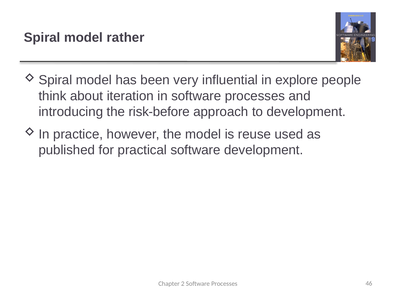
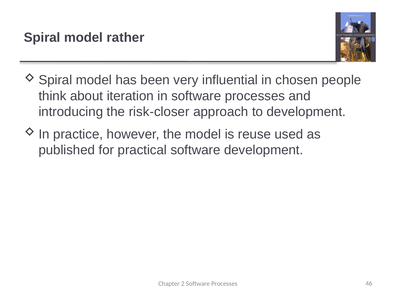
explore: explore -> chosen
risk-before: risk-before -> risk-closer
